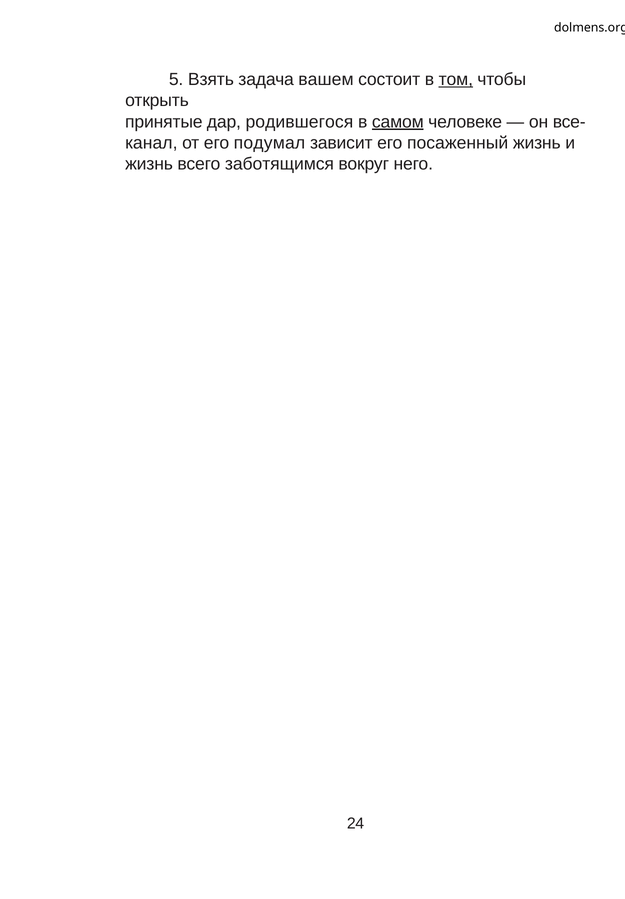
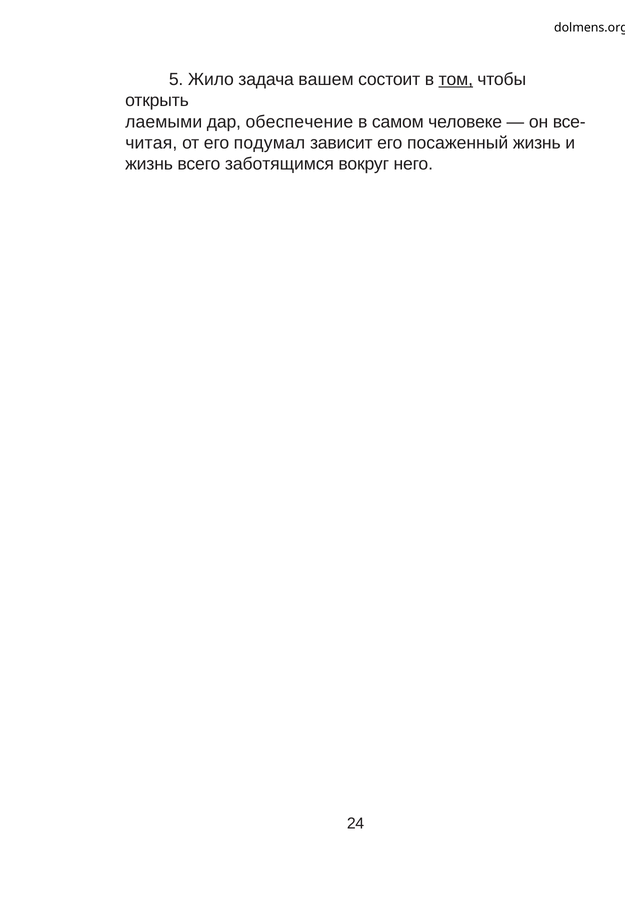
Взять: Взять -> Жило
принятые: принятые -> лаемыми
родившегося: родившегося -> обеспечение
самом underline: present -> none
канал: канал -> читая
